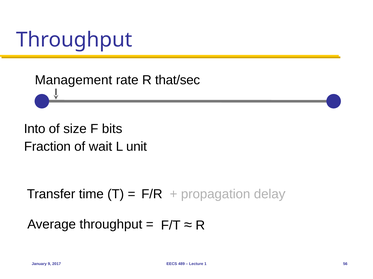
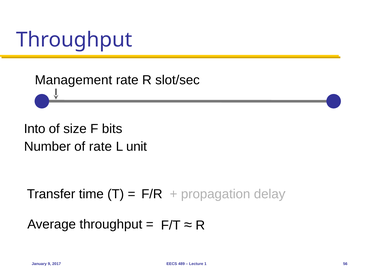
that/sec: that/sec -> slot/sec
Fraction: Fraction -> Number
of wait: wait -> rate
